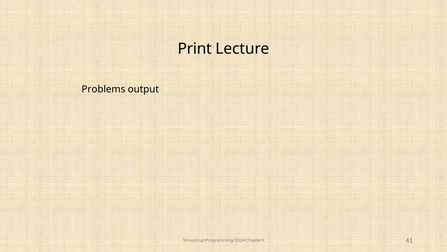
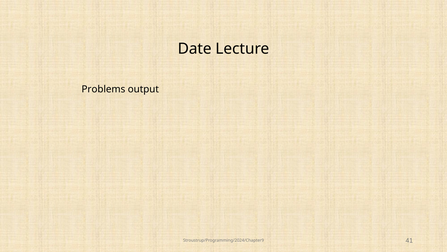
Print: Print -> Date
